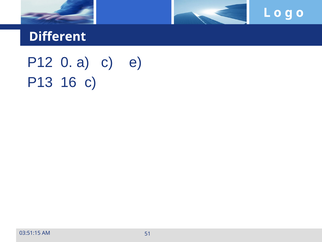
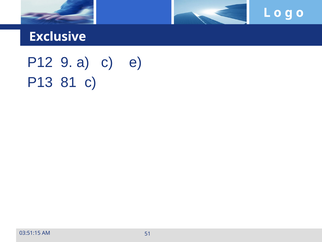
Different: Different -> Exclusive
0: 0 -> 9
16: 16 -> 81
